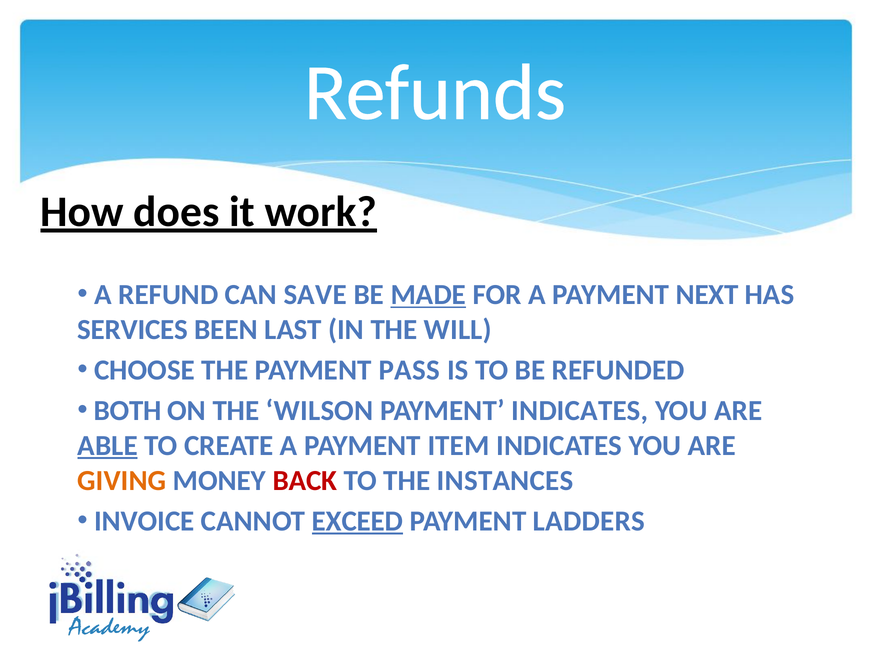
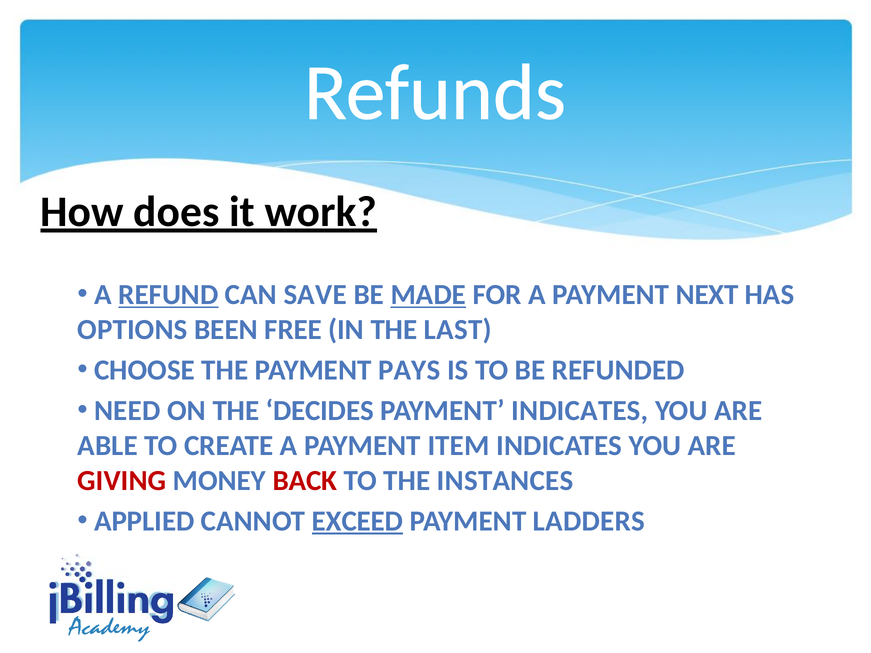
REFUND underline: none -> present
SERVICES: SERVICES -> OPTIONS
LAST: LAST -> FREE
WILL: WILL -> LAST
PASS: PASS -> PAYS
BOTH: BOTH -> NEED
WILSON: WILSON -> DECIDES
ABLE underline: present -> none
GIVING colour: orange -> red
INVOICE: INVOICE -> APPLIED
